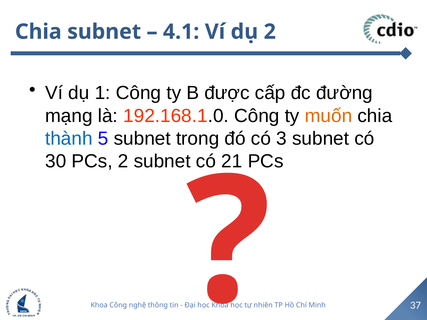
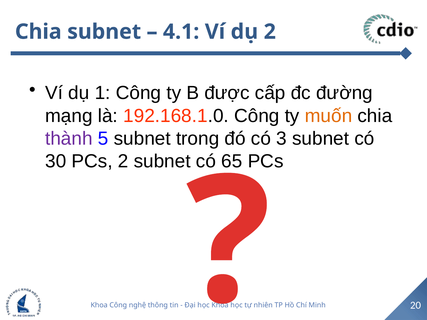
thành colour: blue -> purple
21: 21 -> 65
37: 37 -> 20
